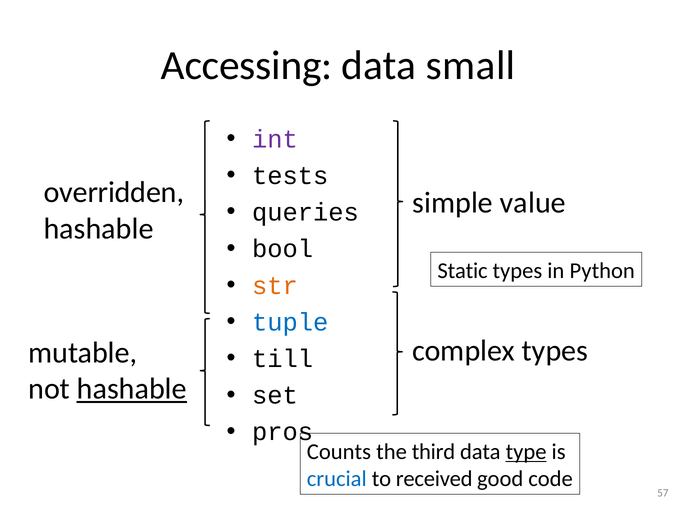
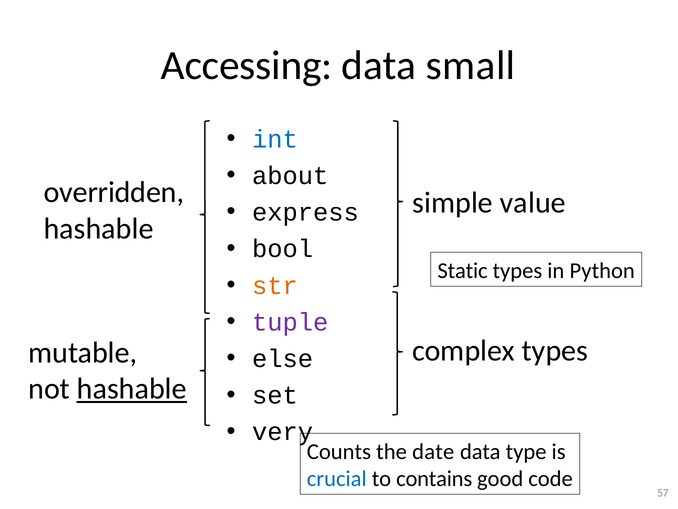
int colour: purple -> blue
tests: tests -> about
queries: queries -> express
tuple colour: blue -> purple
till: till -> else
pros: pros -> very
third: third -> date
type underline: present -> none
received: received -> contains
